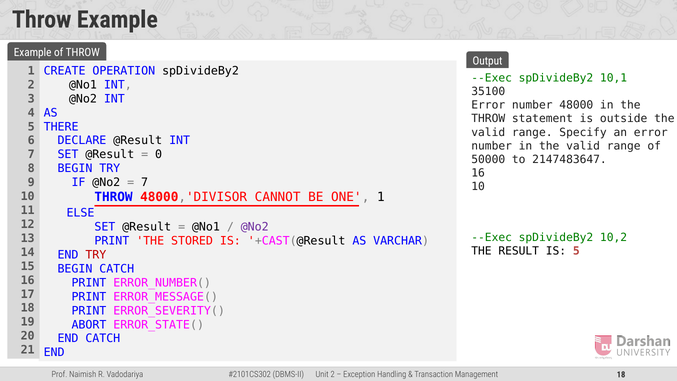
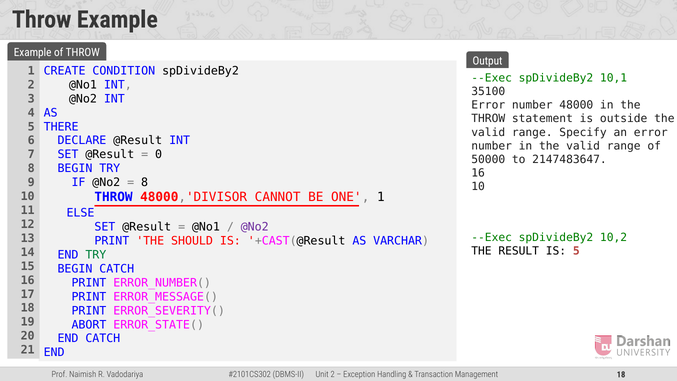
OPERATION: OPERATION -> CONDITION
7 at (145, 182): 7 -> 8
STORED: STORED -> SHOULD
TRY at (96, 255) colour: red -> green
